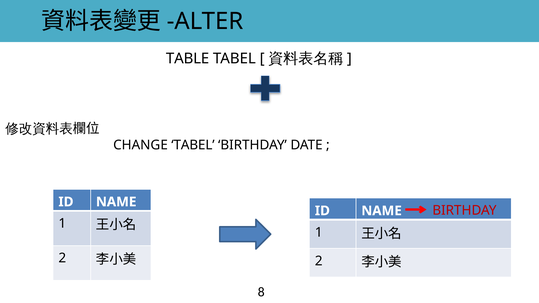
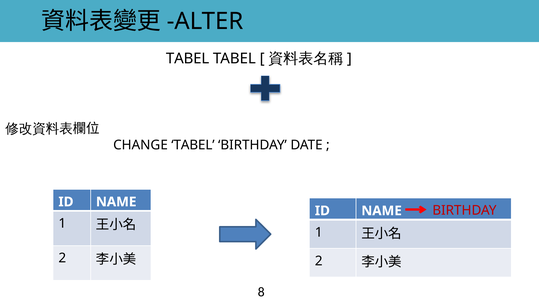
TABLE at (188, 59): TABLE -> TABEL
